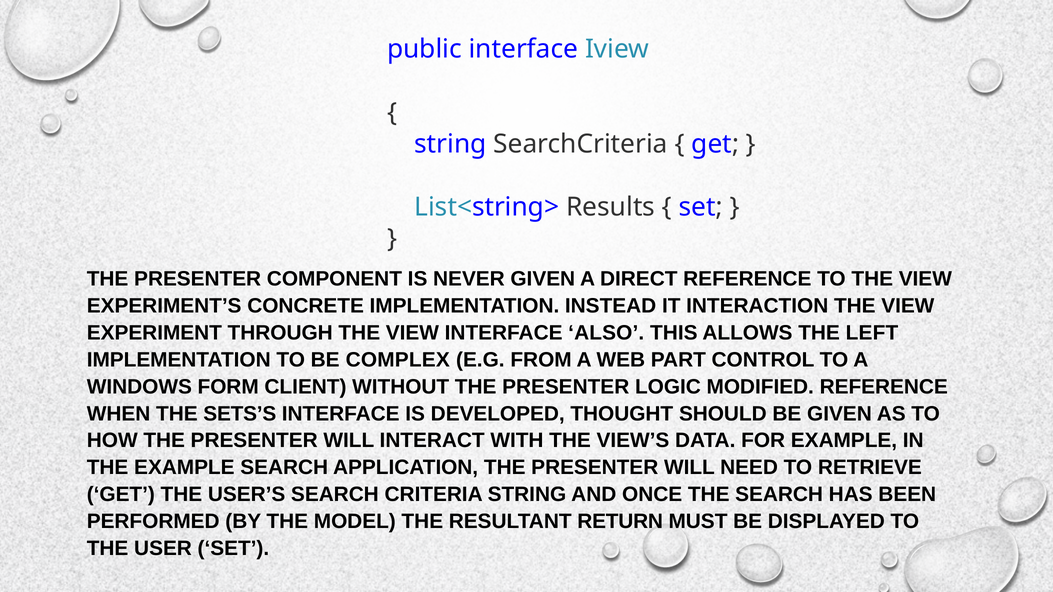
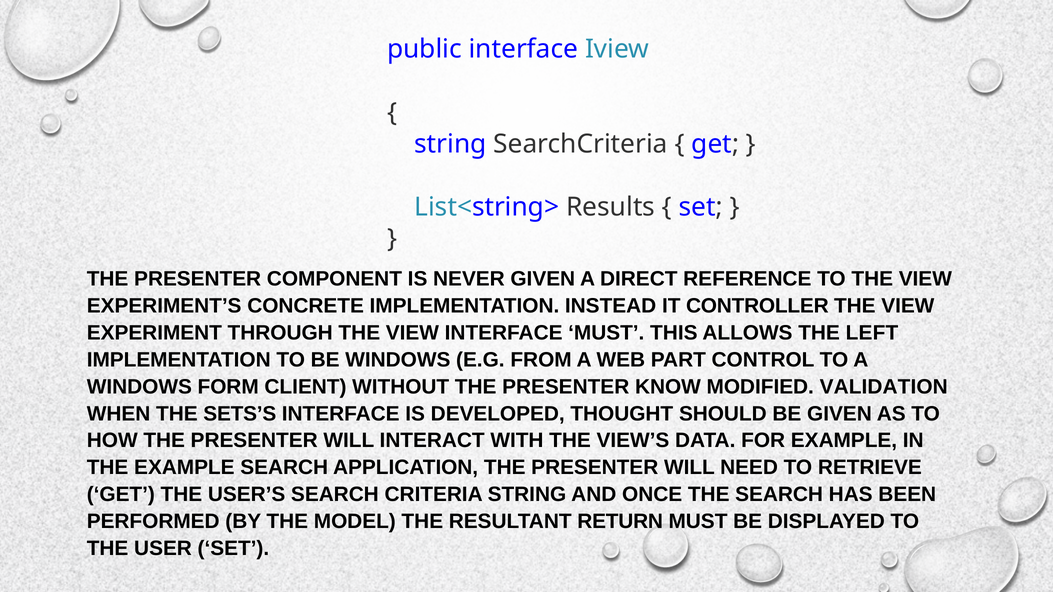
INTERACTION: INTERACTION -> CONTROLLER
INTERFACE ALSO: ALSO -> MUST
BE COMPLEX: COMPLEX -> WINDOWS
LOGIC: LOGIC -> KNOW
MODIFIED REFERENCE: REFERENCE -> VALIDATION
